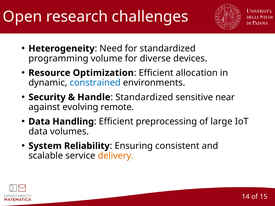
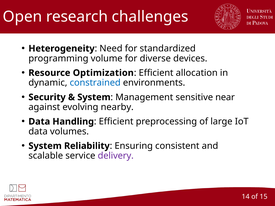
Handle at (94, 97): Handle -> System
Standardized at (144, 97): Standardized -> Management
remote: remote -> nearby
delivery colour: orange -> purple
